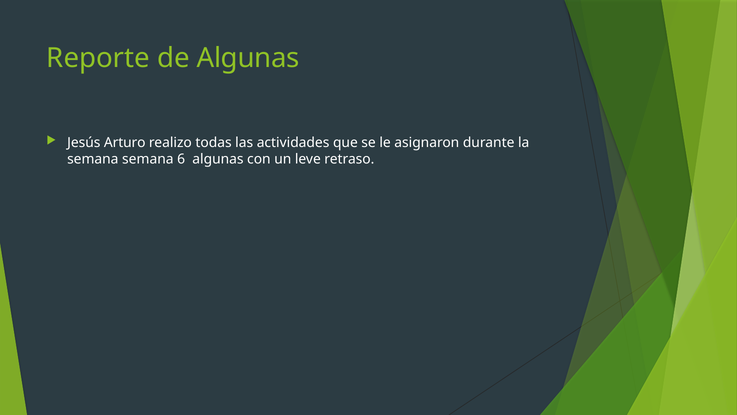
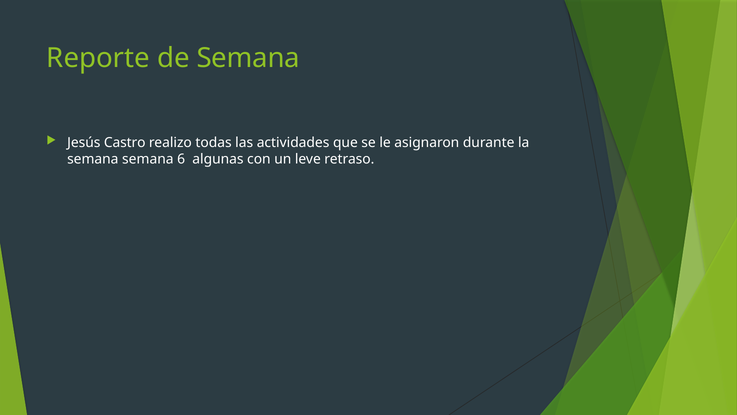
de Algunas: Algunas -> Semana
Arturo: Arturo -> Castro
